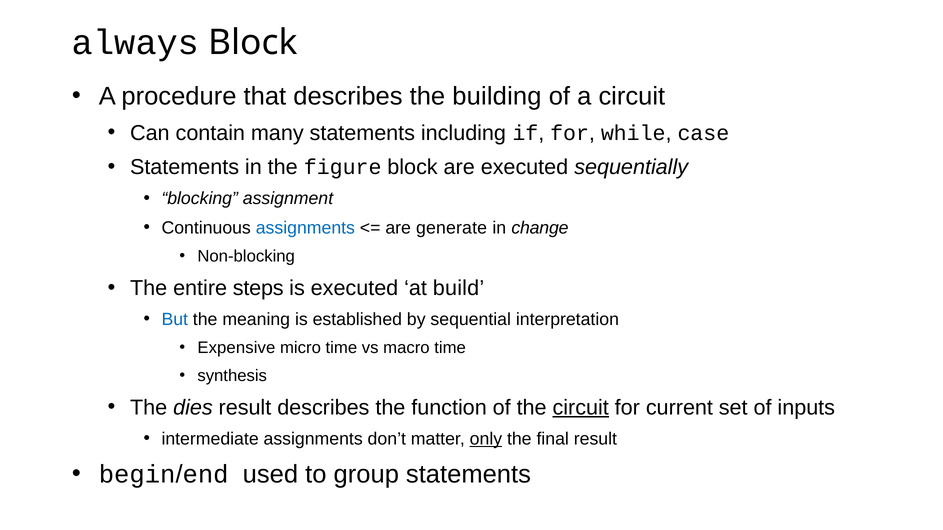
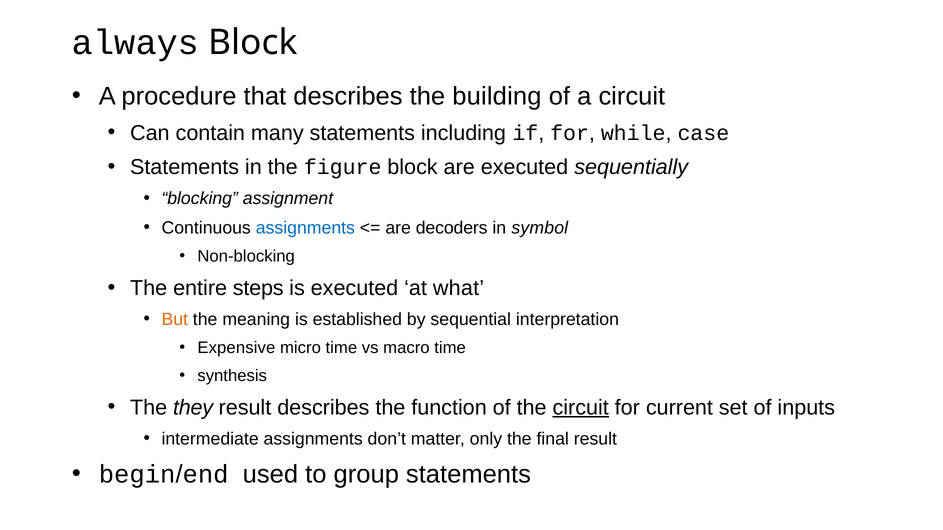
generate: generate -> decoders
change: change -> symbol
build: build -> what
But colour: blue -> orange
dies: dies -> they
only underline: present -> none
